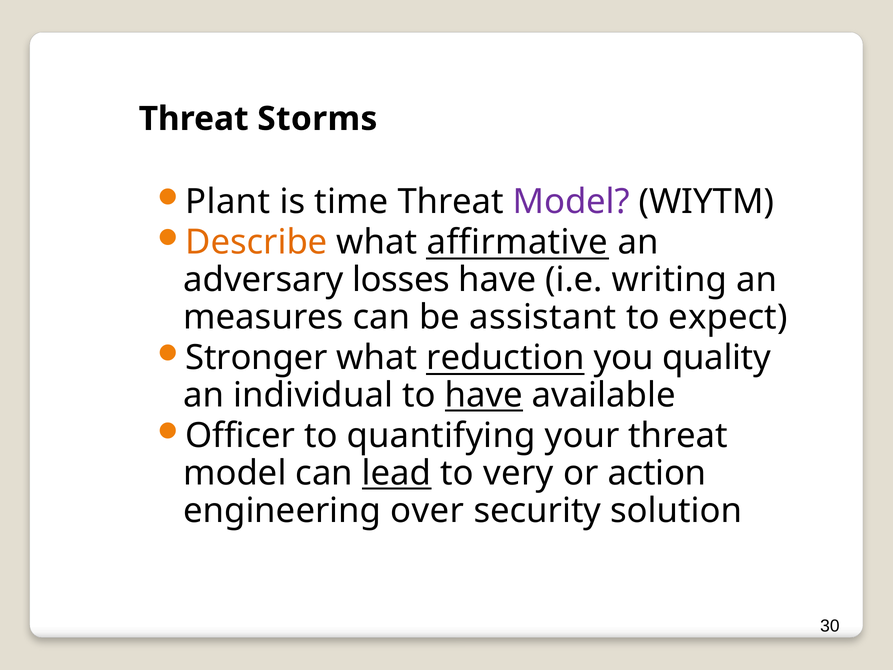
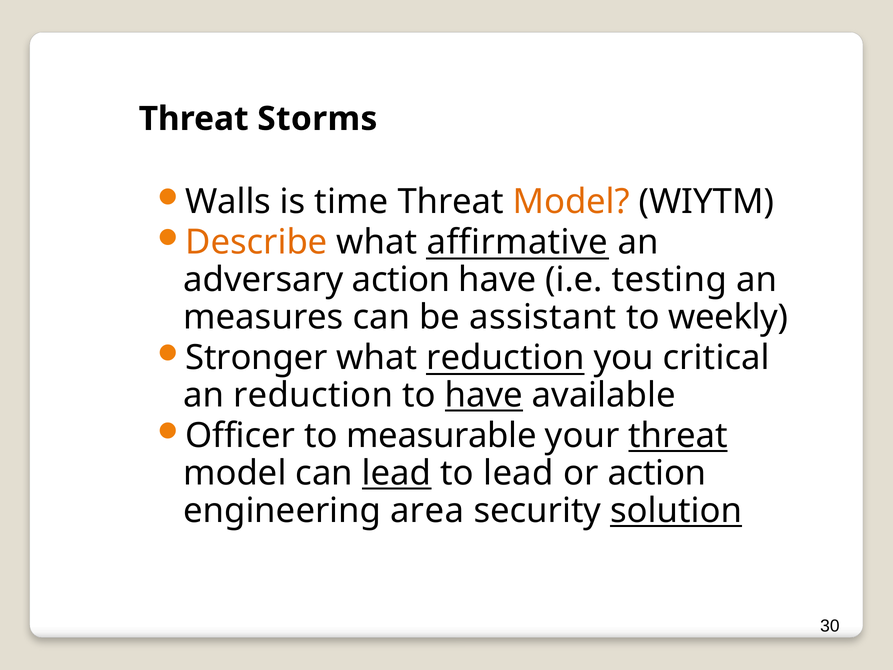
Plant: Plant -> Walls
Model at (571, 202) colour: purple -> orange
adversary losses: losses -> action
writing: writing -> testing
expect: expect -> weekly
quality: quality -> critical
an individual: individual -> reduction
quantifying: quantifying -> measurable
threat at (678, 436) underline: none -> present
to very: very -> lead
over: over -> area
solution underline: none -> present
